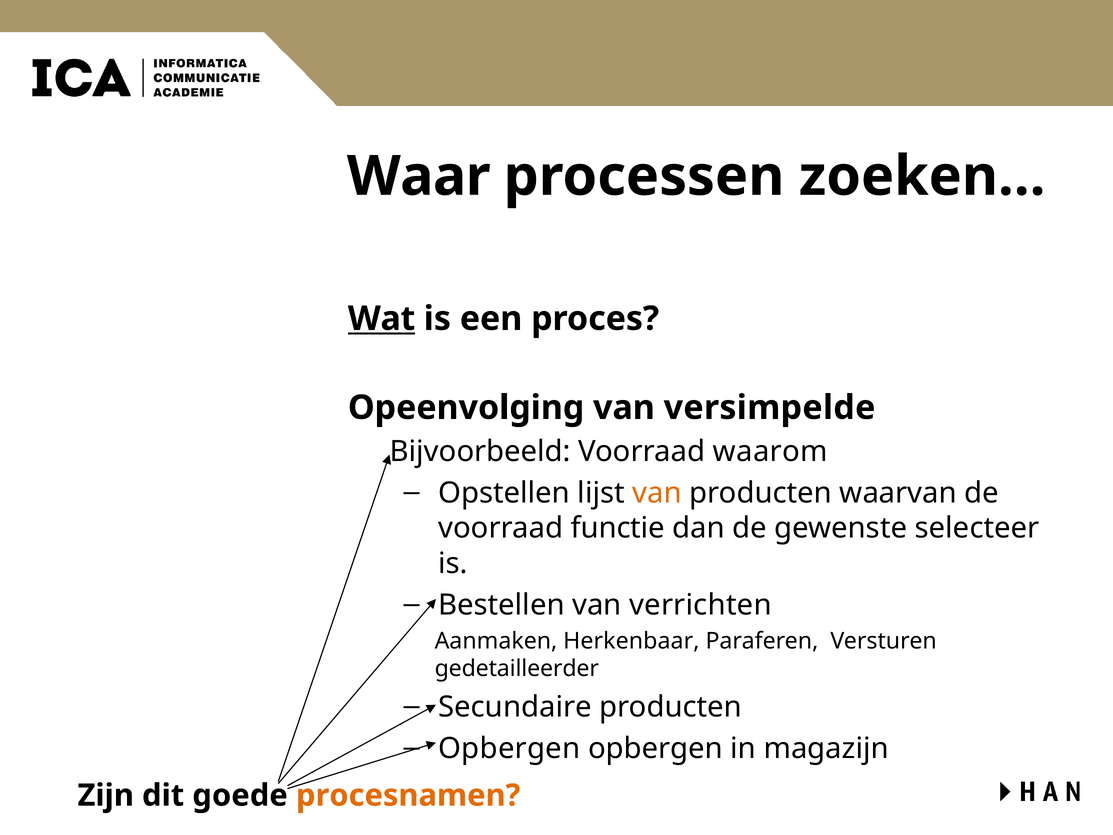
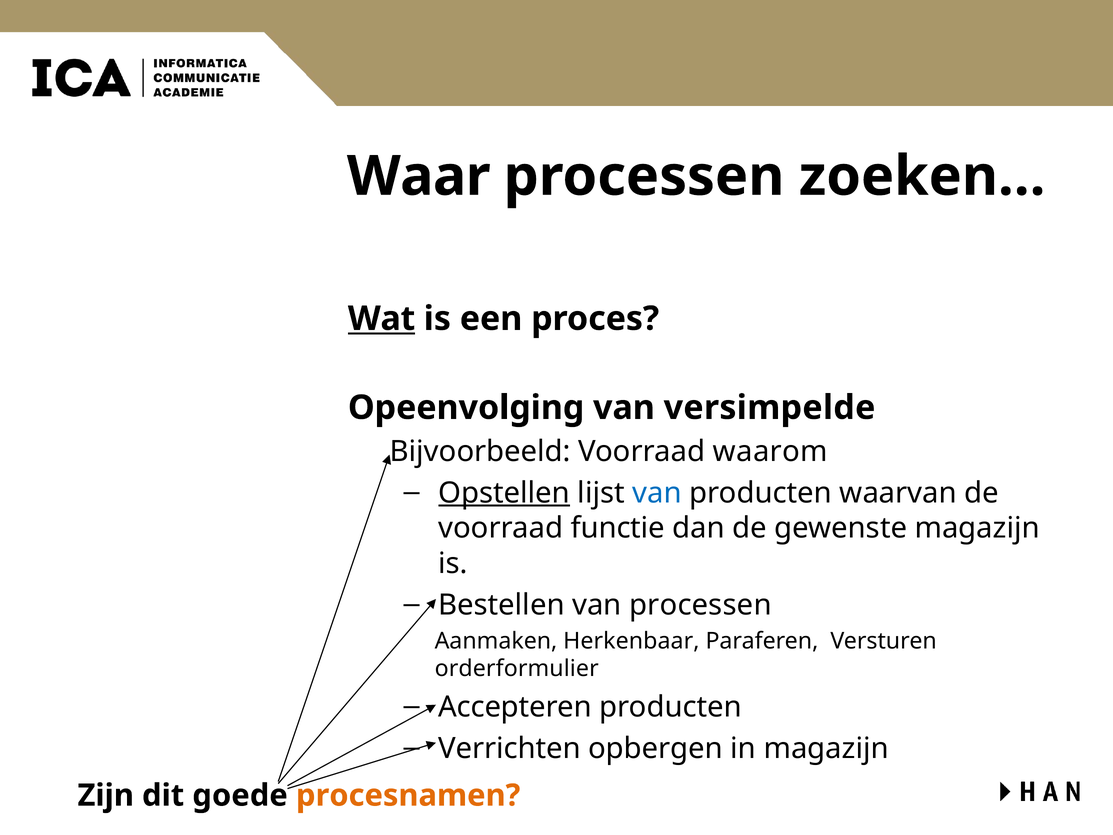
Opstellen underline: none -> present
van at (657, 493) colour: orange -> blue
gewenste selecteer: selecteer -> magazijn
van verrichten: verrichten -> processen
gedetailleerder: gedetailleerder -> orderformulier
Secundaire: Secundaire -> Accepteren
Opbergen at (509, 748): Opbergen -> Verrichten
